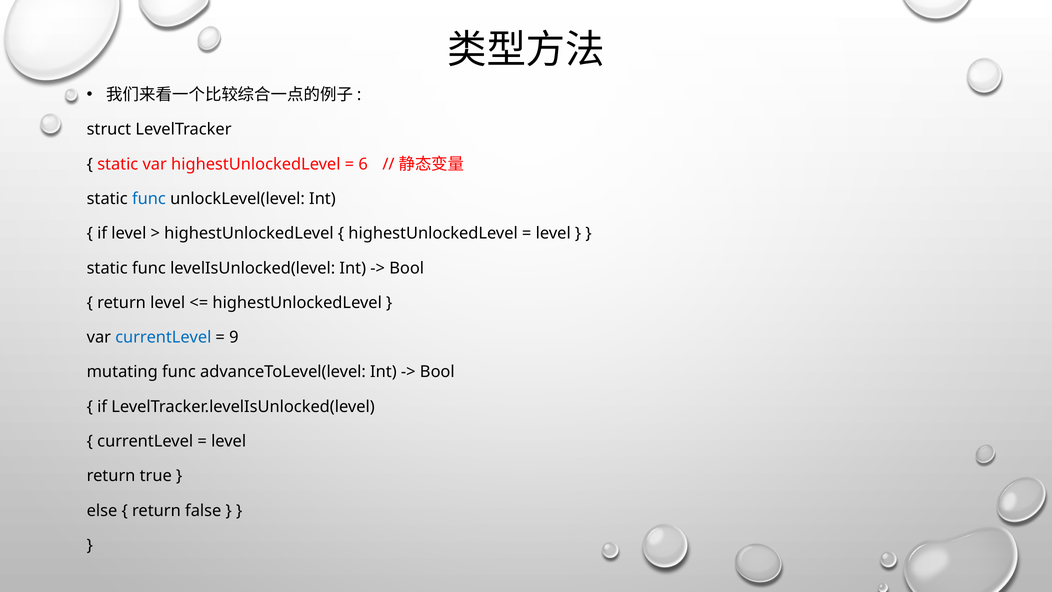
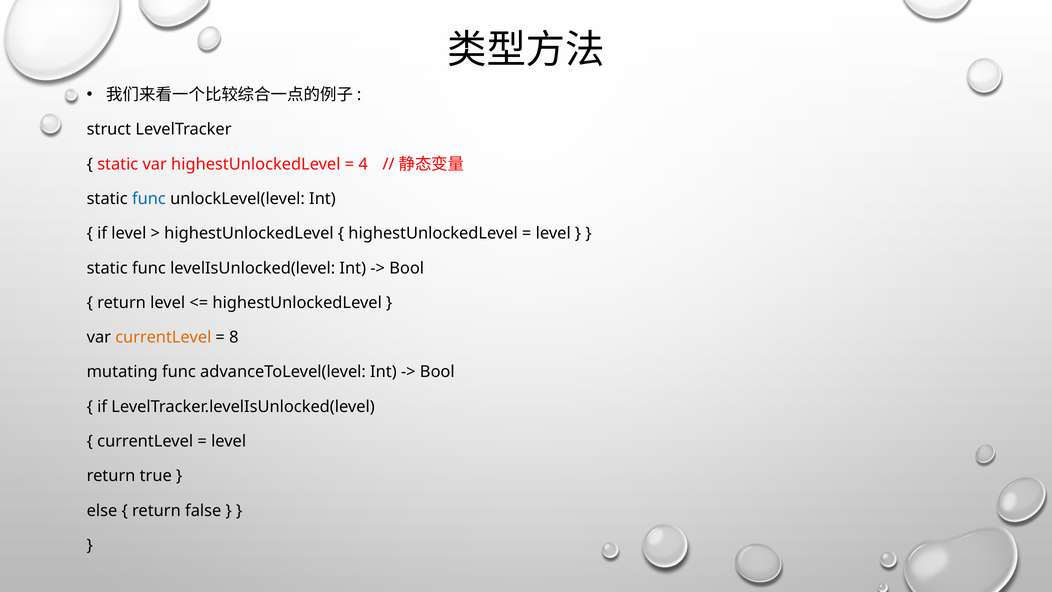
6: 6 -> 4
currentLevel at (163, 337) colour: blue -> orange
9: 9 -> 8
